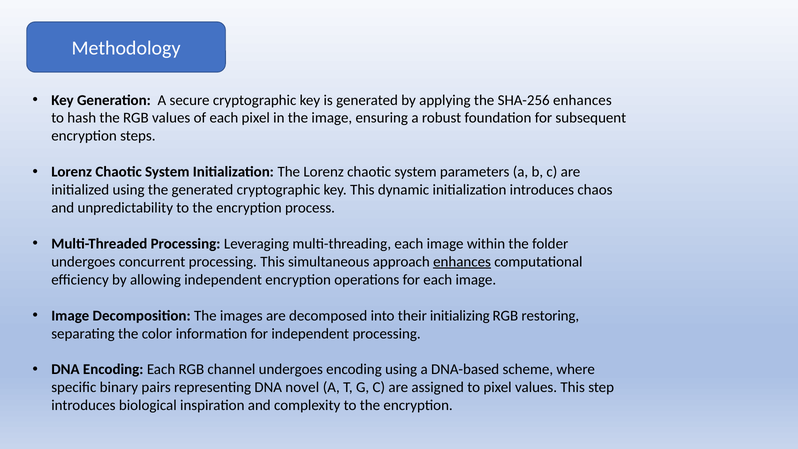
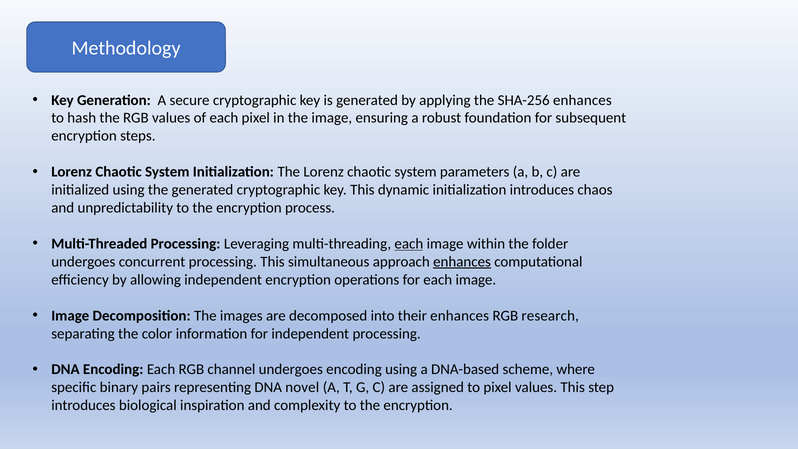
each at (409, 244) underline: none -> present
their initializing: initializing -> enhances
restoring: restoring -> research
